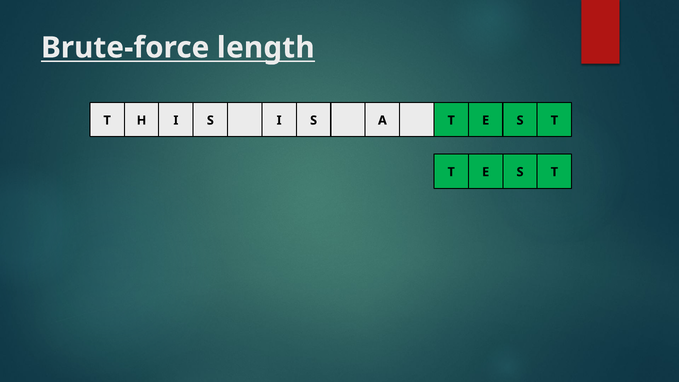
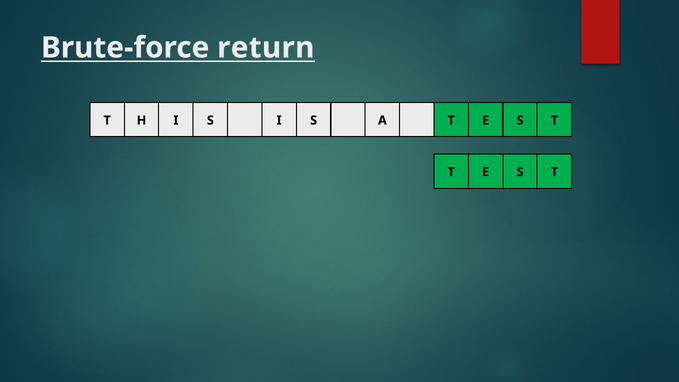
length: length -> return
